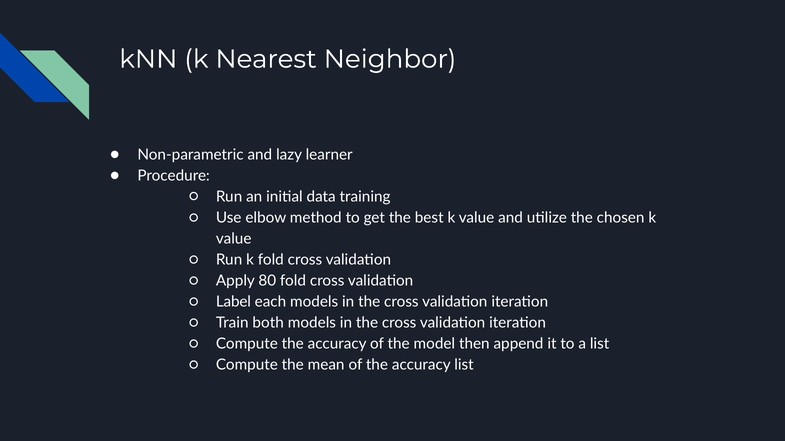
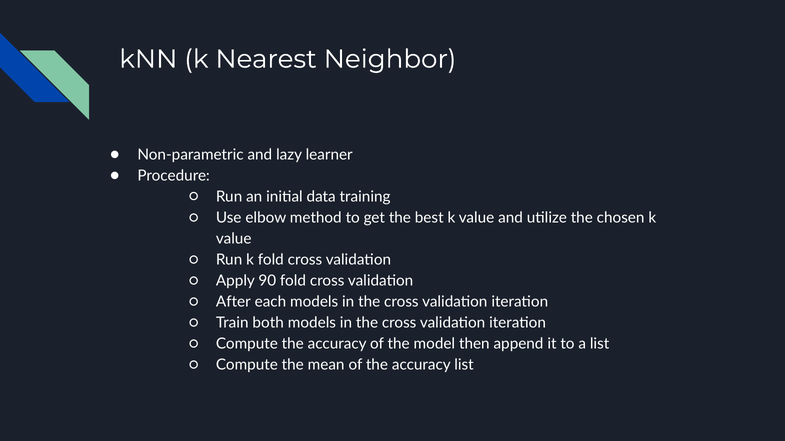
80: 80 -> 90
Label: Label -> After
